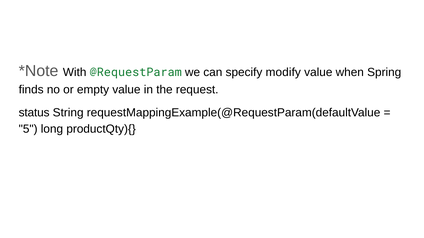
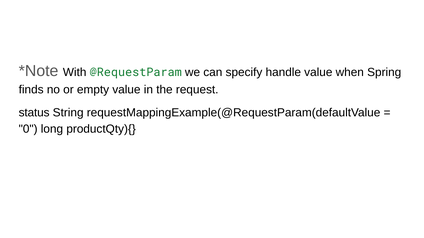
modify: modify -> handle
5: 5 -> 0
